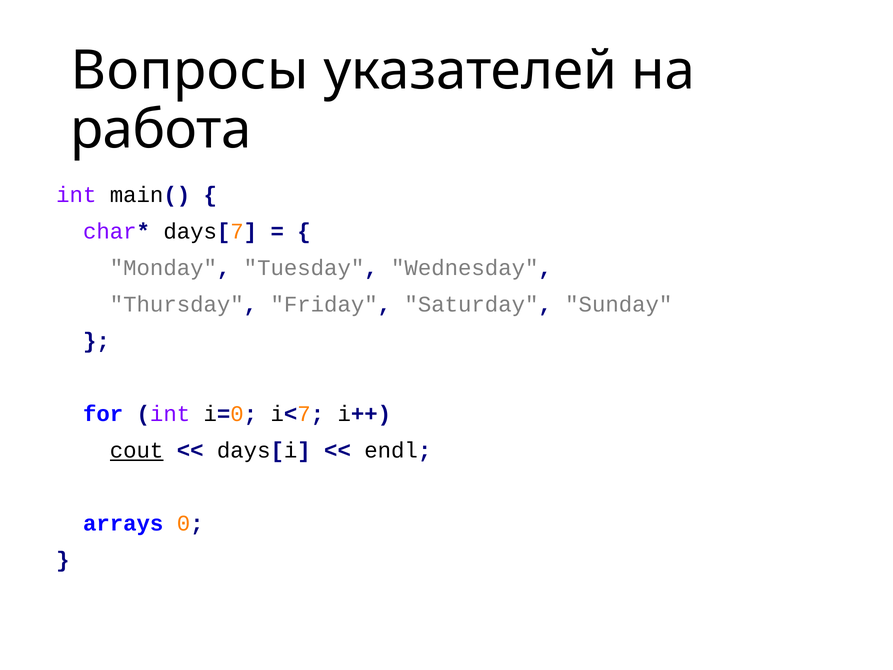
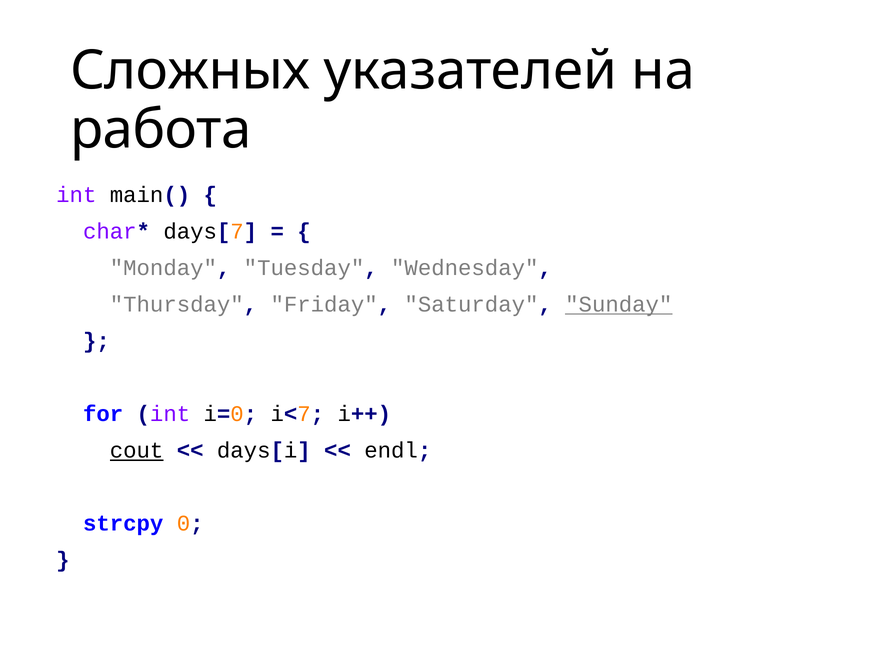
Вопросы: Вопросы -> Сложных
Sunday underline: none -> present
arrays: arrays -> strcpy
